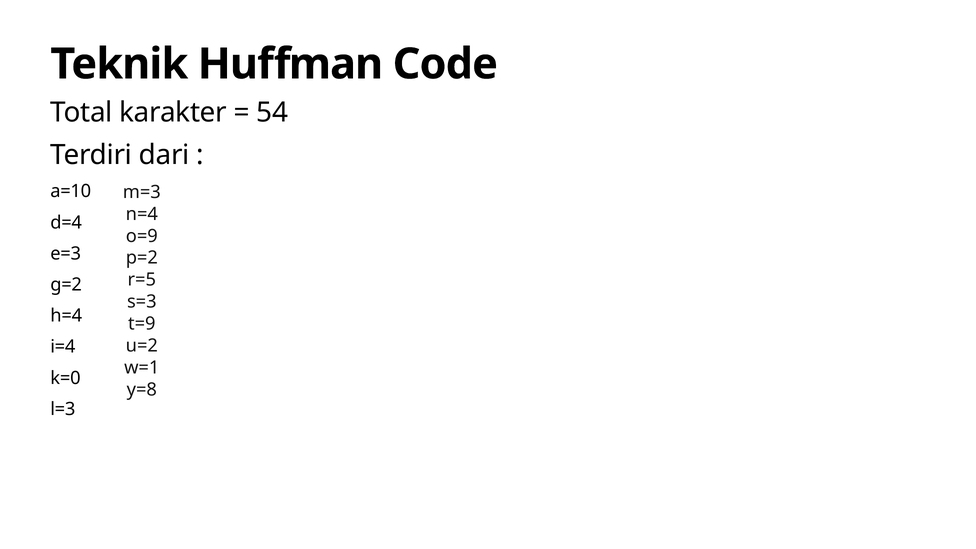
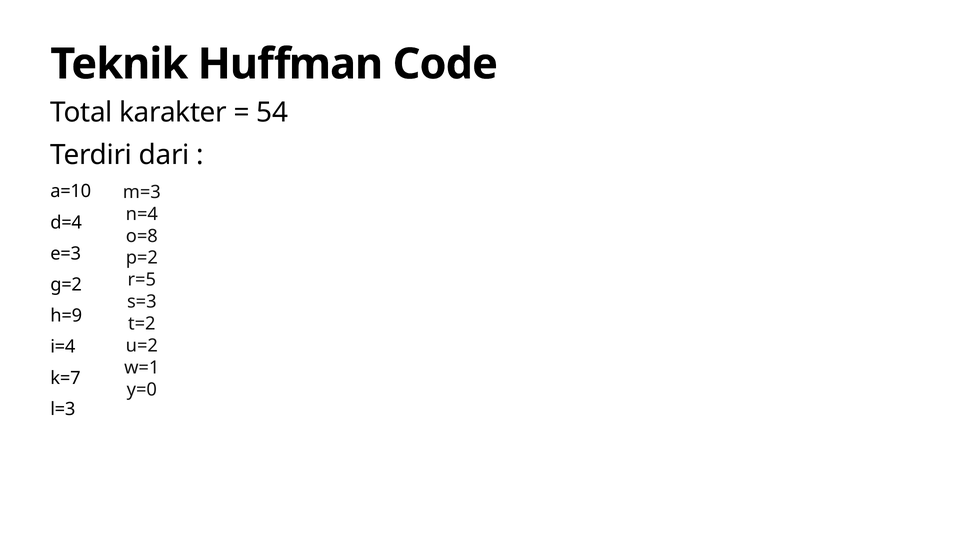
o=9: o=9 -> o=8
h=4: h=4 -> h=9
t=9: t=9 -> t=2
k=0: k=0 -> k=7
y=8: y=8 -> y=0
